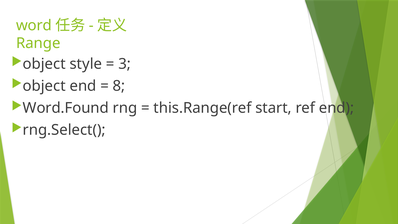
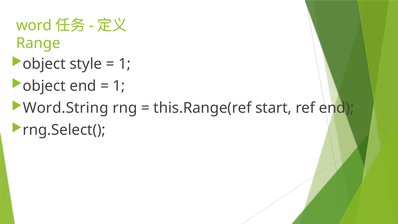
3 at (125, 64): 3 -> 1
8 at (119, 86): 8 -> 1
Word.Found: Word.Found -> Word.String
